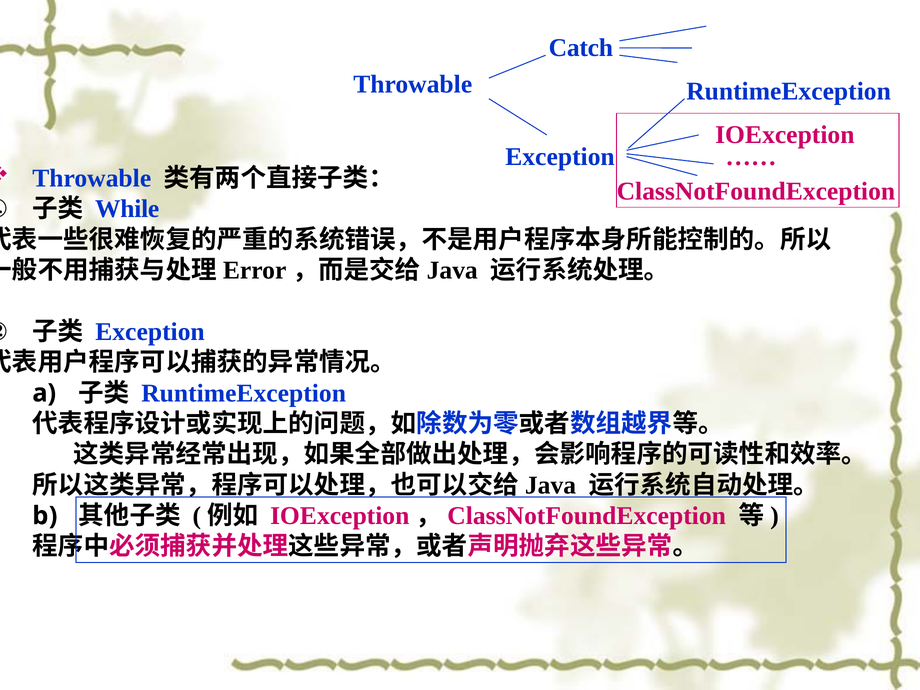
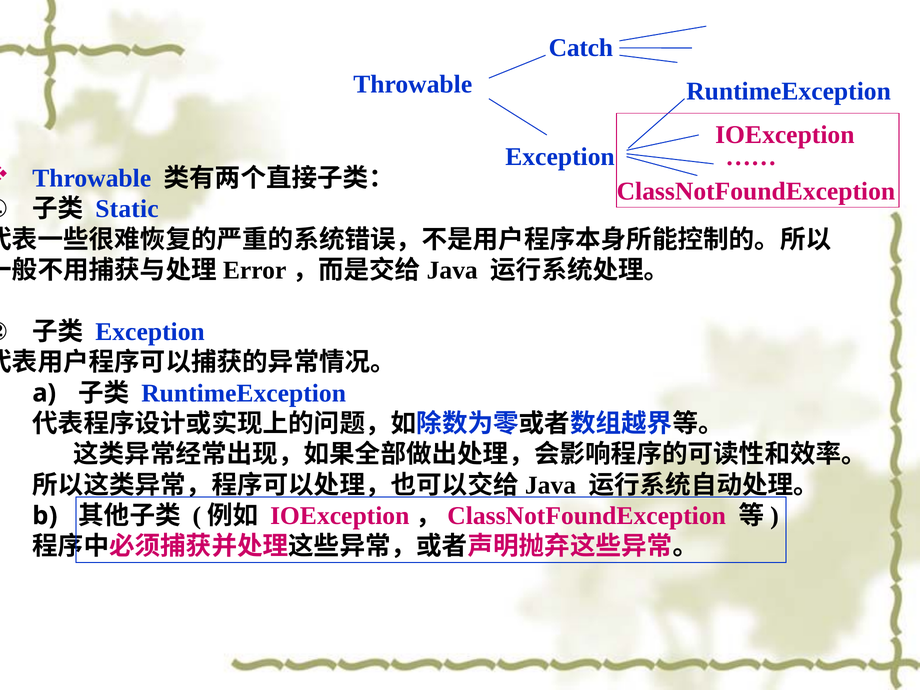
While: While -> Static
